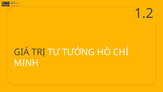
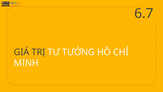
1.2: 1.2 -> 6.7
